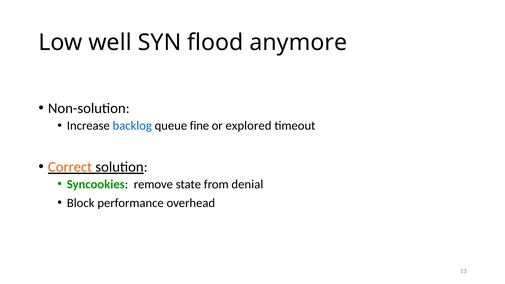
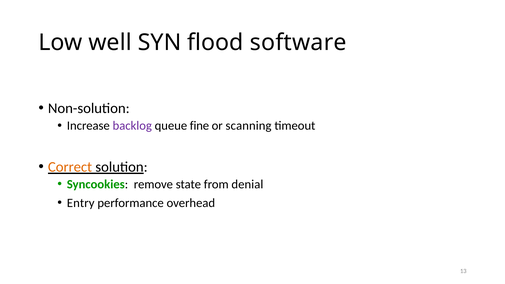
anymore: anymore -> software
backlog colour: blue -> purple
explored: explored -> scanning
Block: Block -> Entry
